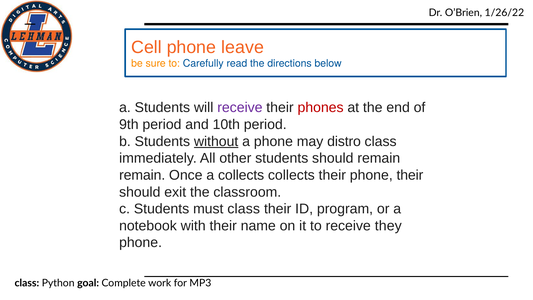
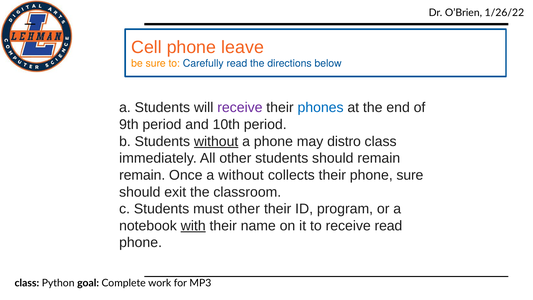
phones colour: red -> blue
a collects: collects -> without
phone their: their -> sure
must class: class -> other
with underline: none -> present
receive they: they -> read
